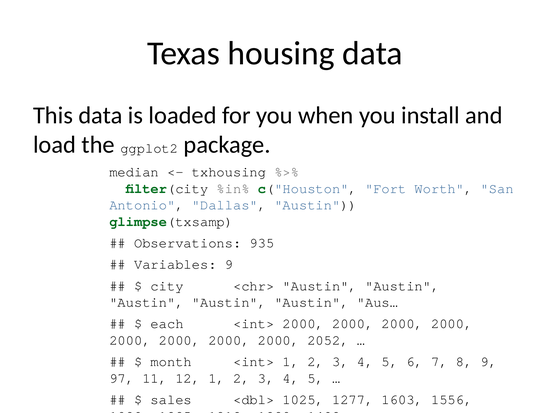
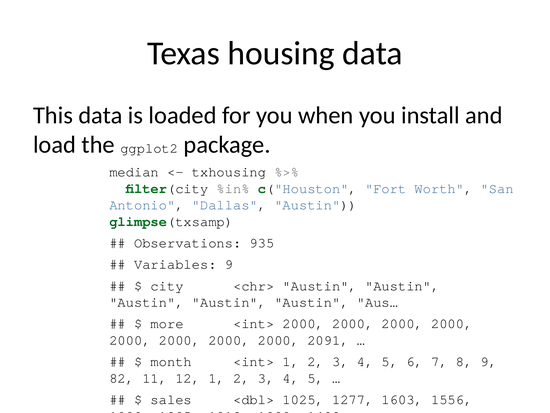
each: each -> more
2052: 2052 -> 2091
97: 97 -> 82
